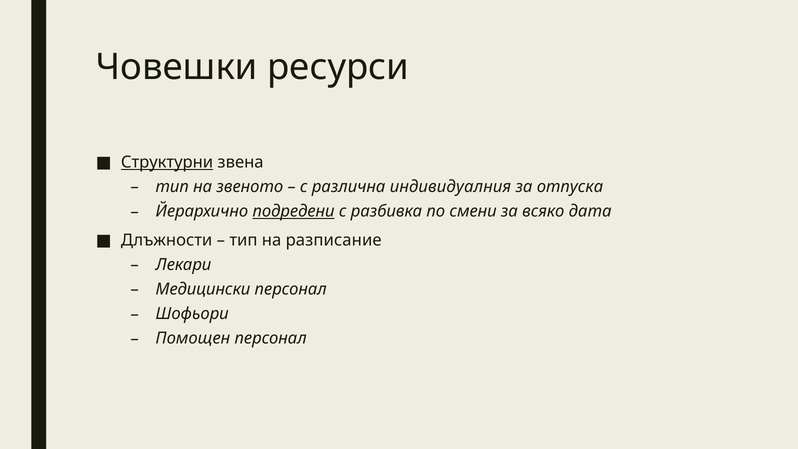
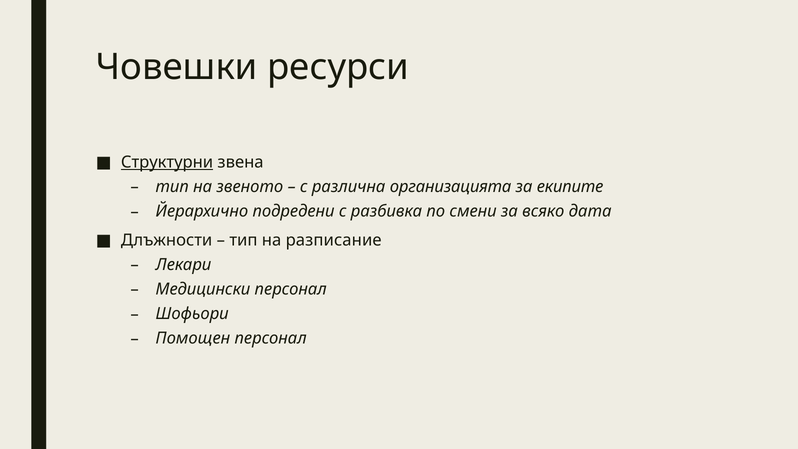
индивидуалния: индивидуалния -> организацията
отпуска: отпуска -> екипите
подредени underline: present -> none
